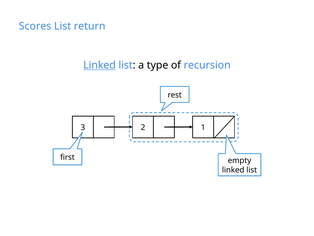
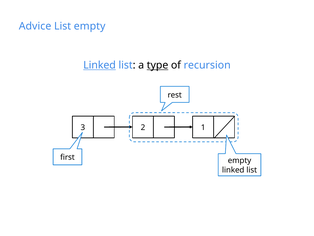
Scores: Scores -> Advice
List return: return -> empty
type underline: none -> present
